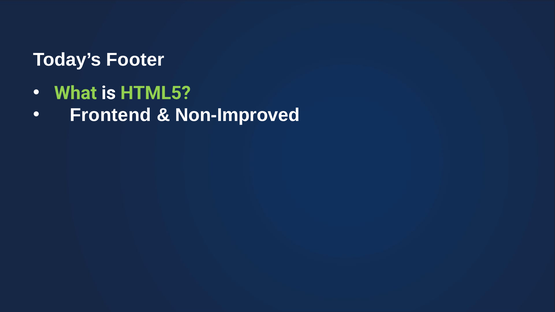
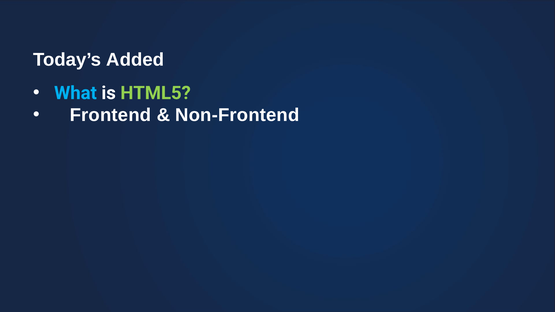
Footer: Footer -> Added
What colour: light green -> light blue
Non-Improved: Non-Improved -> Non-Frontend
